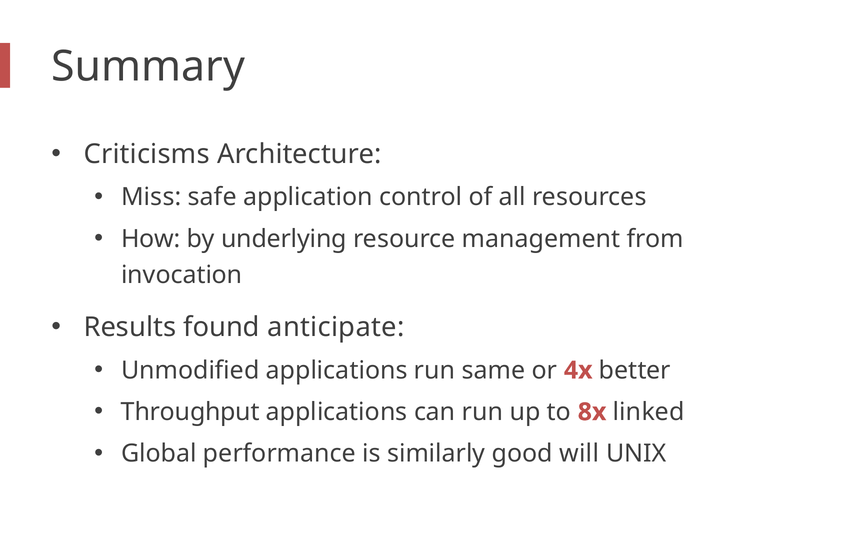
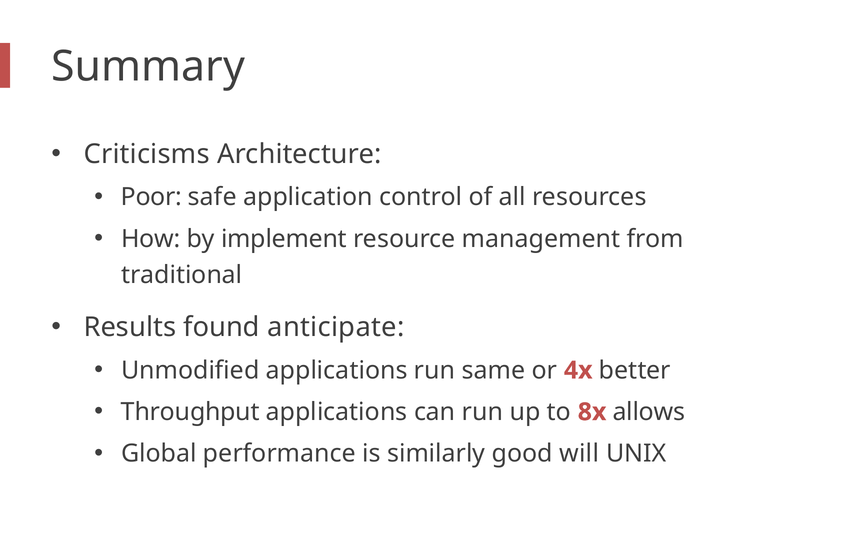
Miss: Miss -> Poor
underlying: underlying -> implement
invocation: invocation -> traditional
linked: linked -> allows
